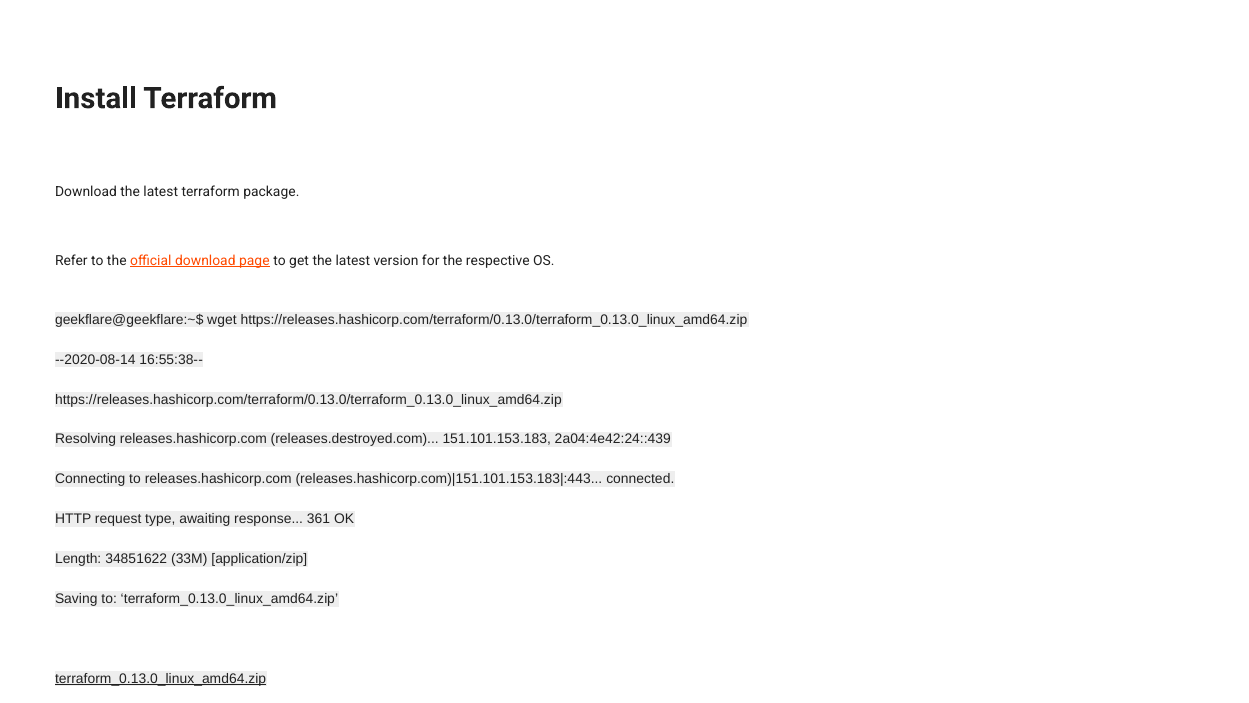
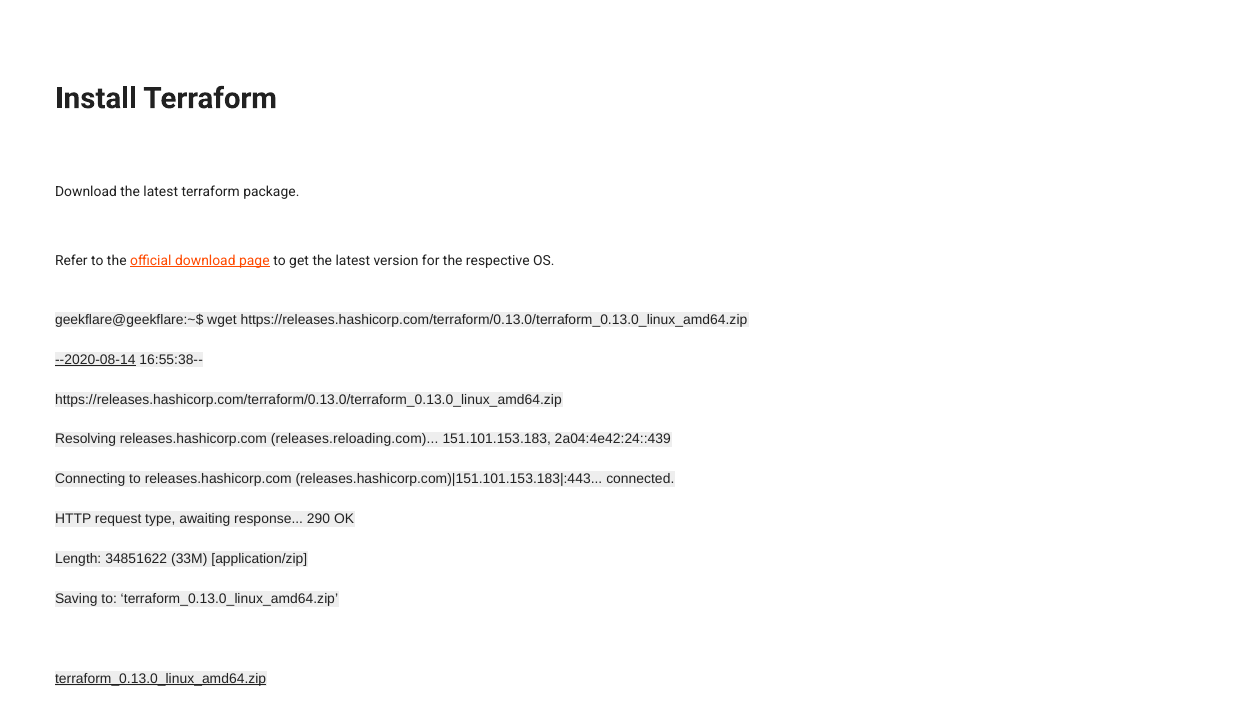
--2020-08-14 underline: none -> present
releases.destroyed.com: releases.destroyed.com -> releases.reloading.com
361: 361 -> 290
